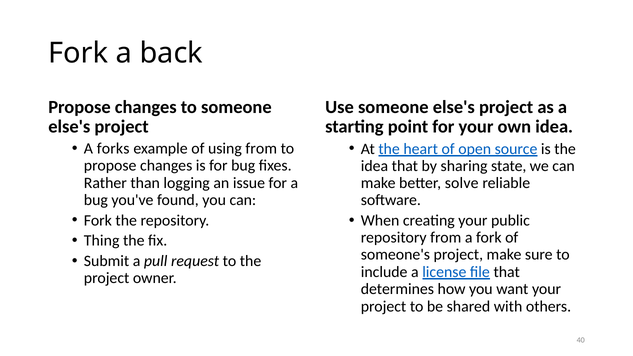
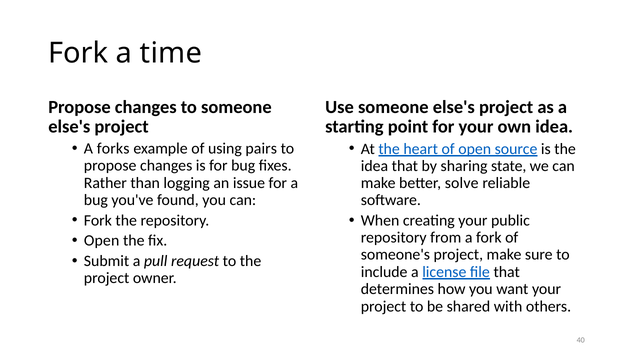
back: back -> time
using from: from -> pairs
Thing at (102, 241): Thing -> Open
